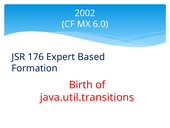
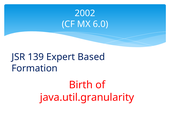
176: 176 -> 139
java.util.transitions: java.util.transitions -> java.util.granularity
